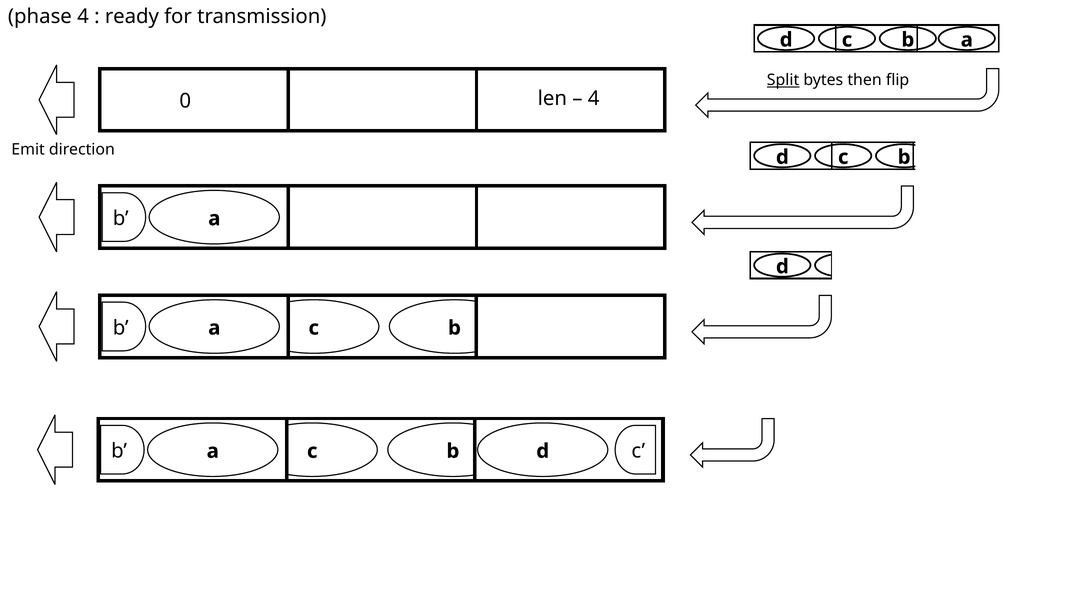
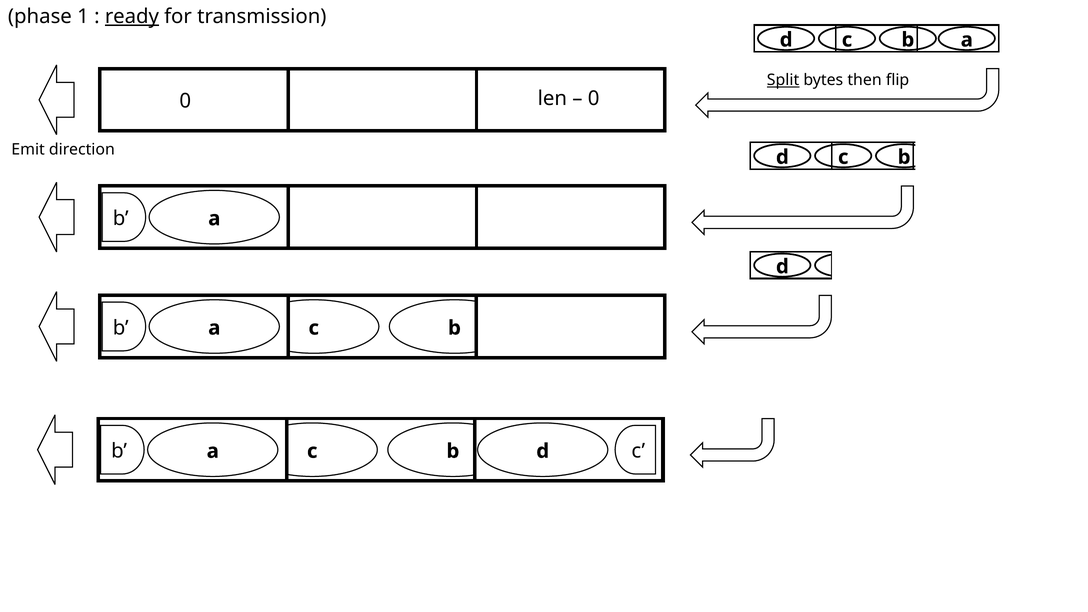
phase 4: 4 -> 1
ready underline: none -> present
4 at (594, 98): 4 -> 0
